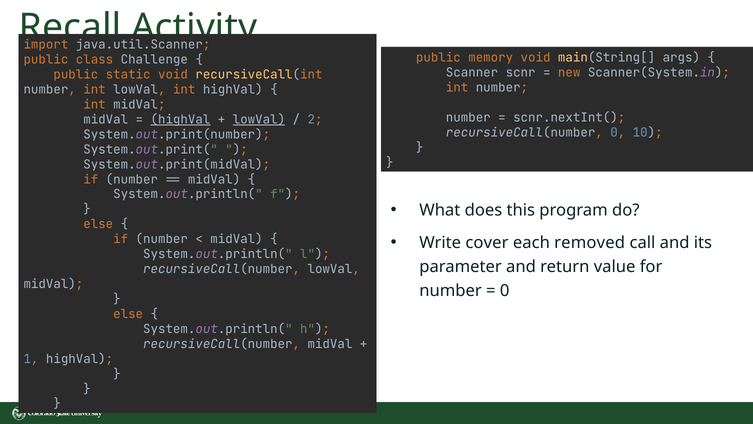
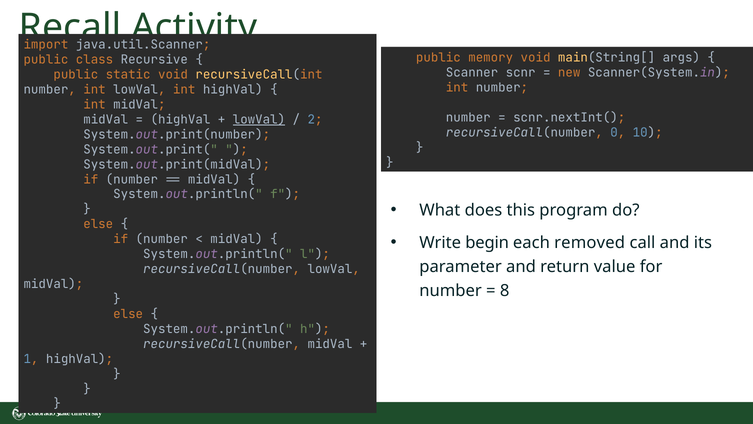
Challenge: Challenge -> Recursive
highVal at (180, 119) underline: present -> none
cover: cover -> begin
0 at (505, 290): 0 -> 8
